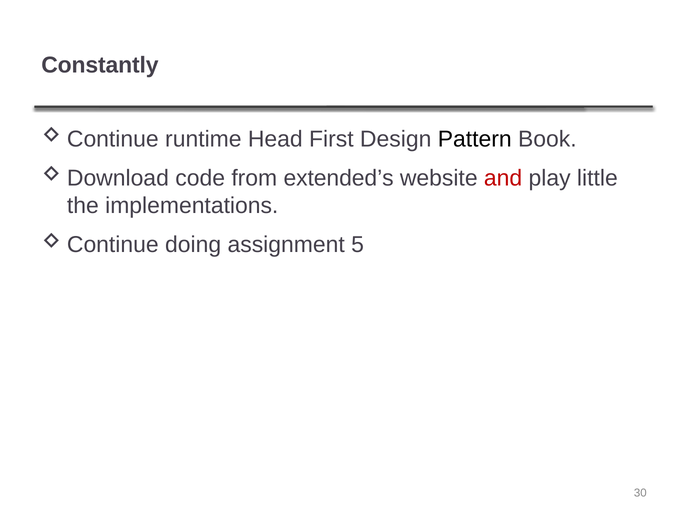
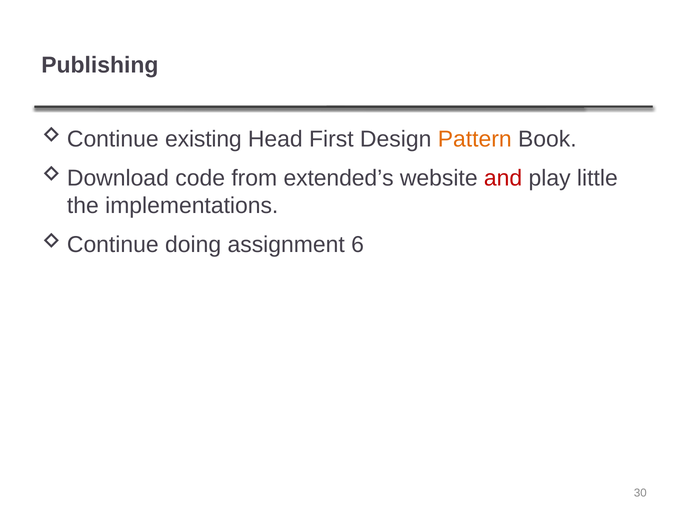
Constantly: Constantly -> Publishing
runtime: runtime -> existing
Pattern colour: black -> orange
5: 5 -> 6
